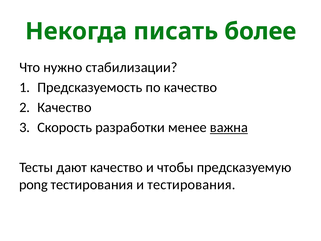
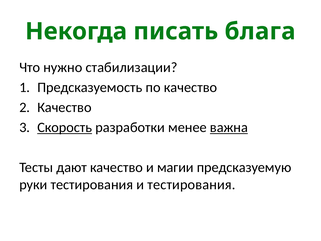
более: более -> блага
Скорость underline: none -> present
чтобы: чтобы -> магии
pong: pong -> руки
